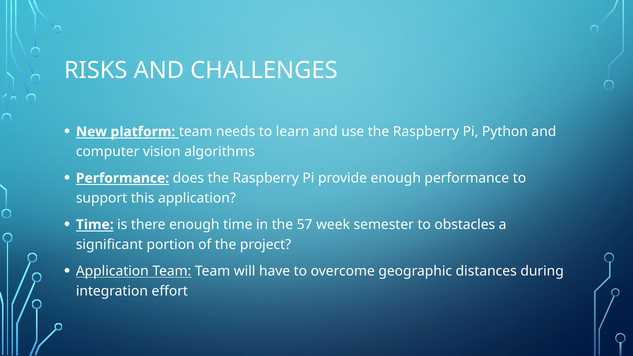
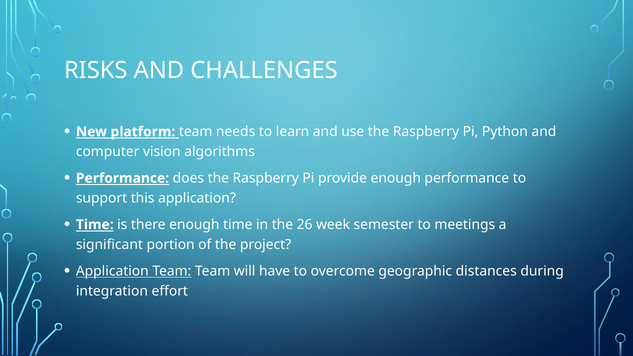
57: 57 -> 26
obstacles: obstacles -> meetings
